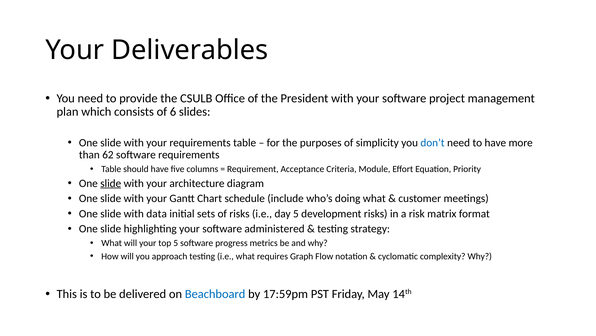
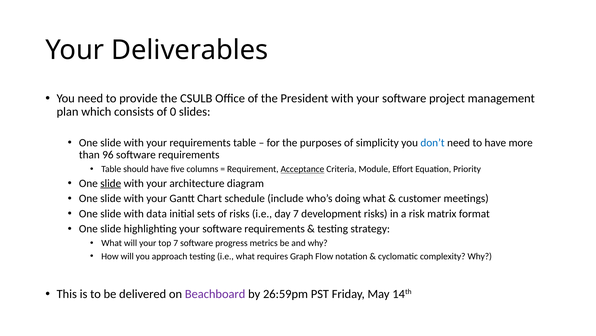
6: 6 -> 0
62: 62 -> 96
Acceptance underline: none -> present
day 5: 5 -> 7
your software administered: administered -> requirements
top 5: 5 -> 7
Beachboard colour: blue -> purple
17:59pm: 17:59pm -> 26:59pm
